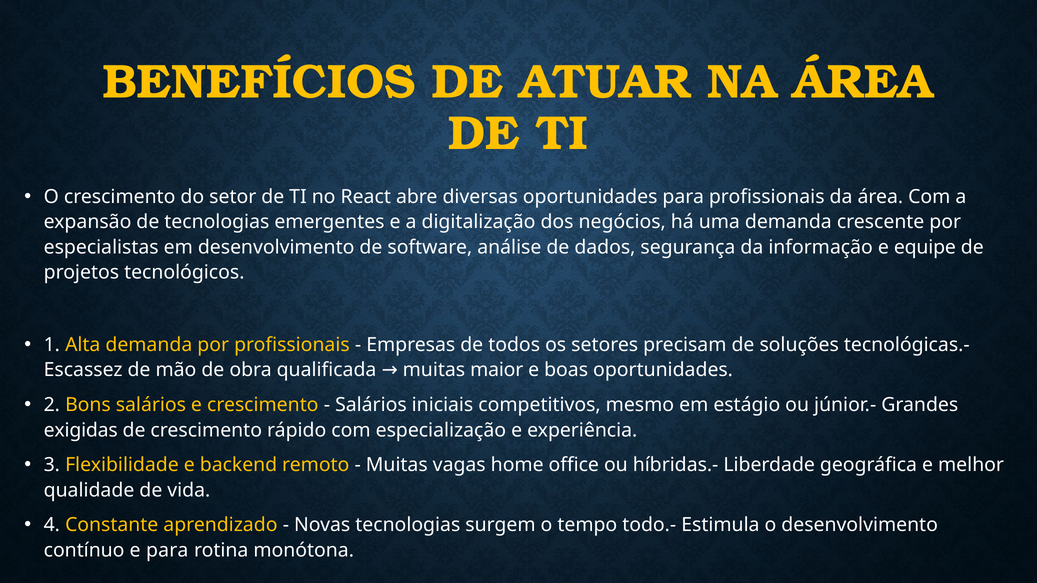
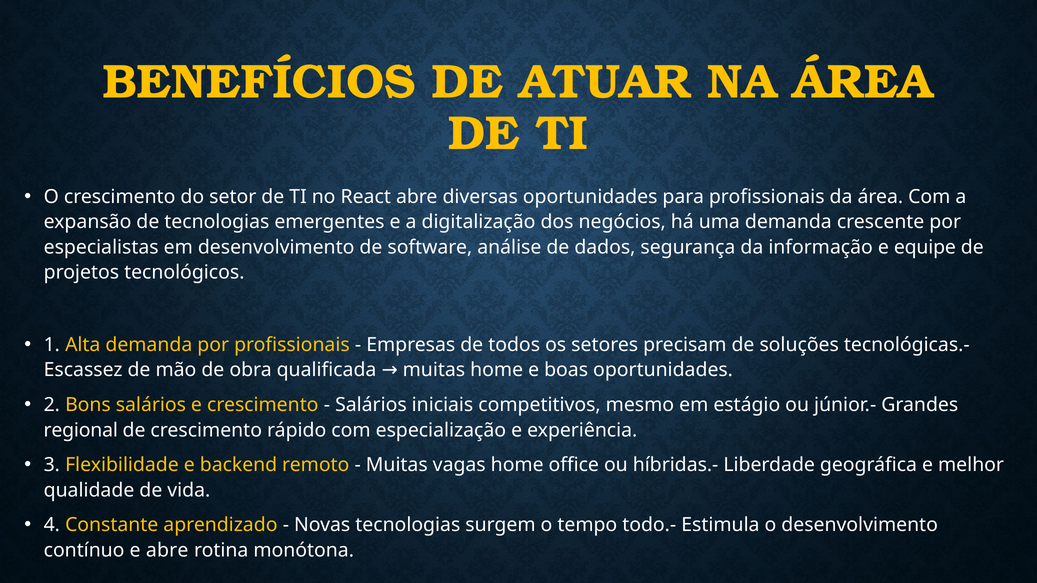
muitas maior: maior -> home
exigidas: exigidas -> regional
e para: para -> abre
